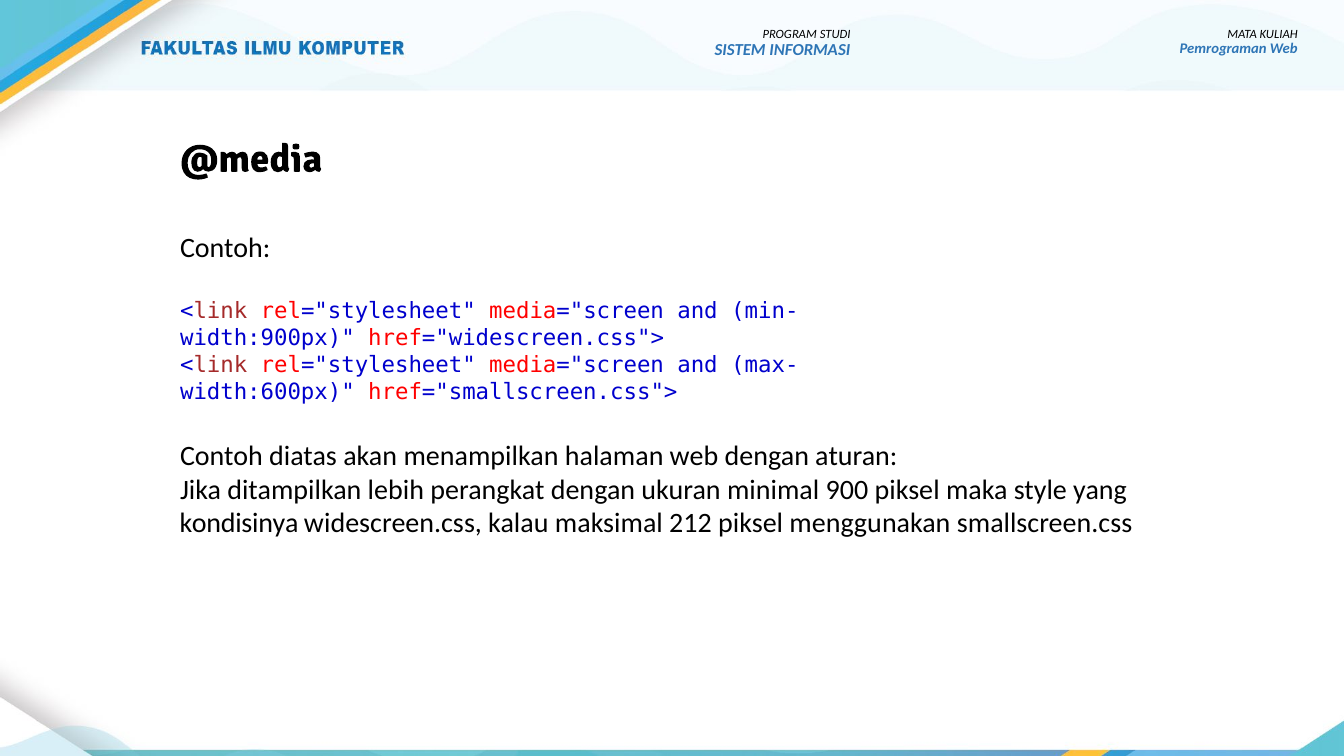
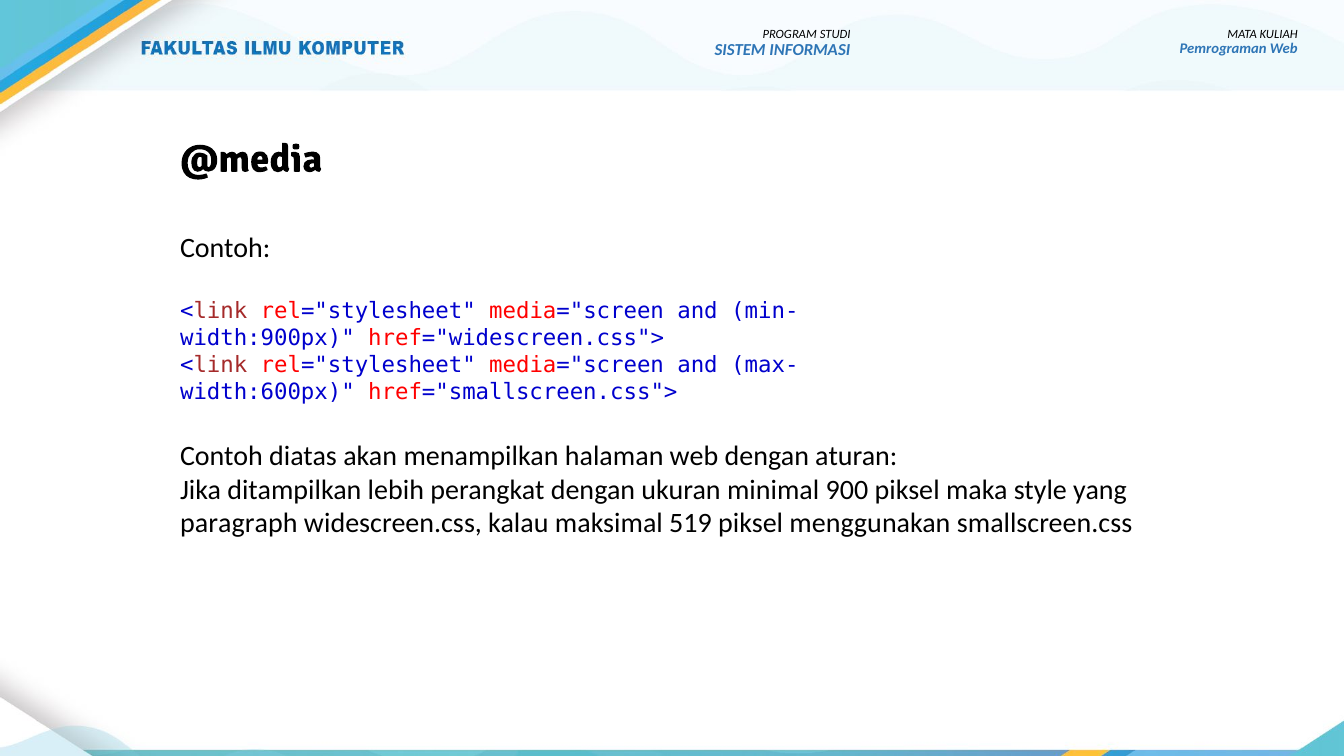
kondisinya: kondisinya -> paragraph
212: 212 -> 519
